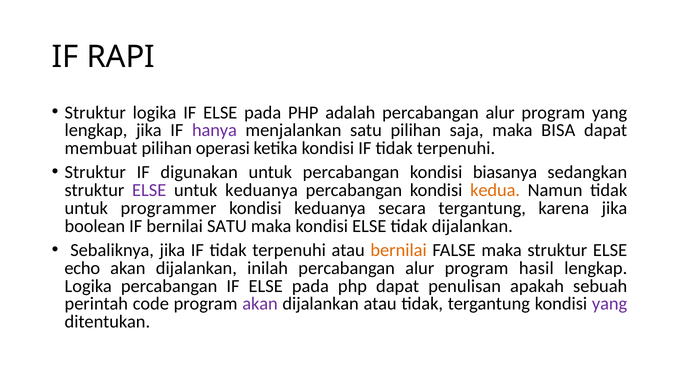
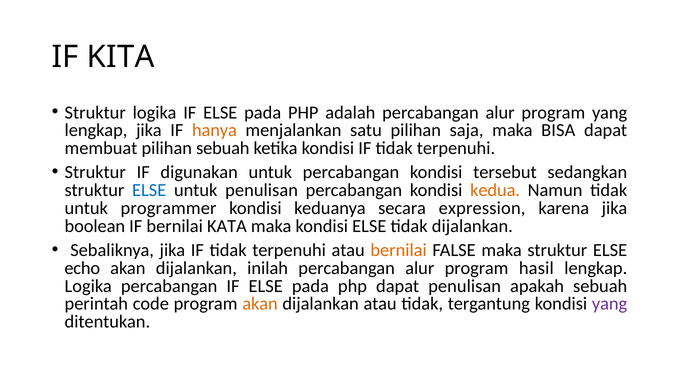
RAPI: RAPI -> KITA
hanya colour: purple -> orange
pilihan operasi: operasi -> sebuah
biasanya: biasanya -> tersebut
ELSE at (149, 191) colour: purple -> blue
untuk keduanya: keduanya -> penulisan
secara tergantung: tergantung -> expression
bernilai SATU: SATU -> KATA
akan at (260, 304) colour: purple -> orange
